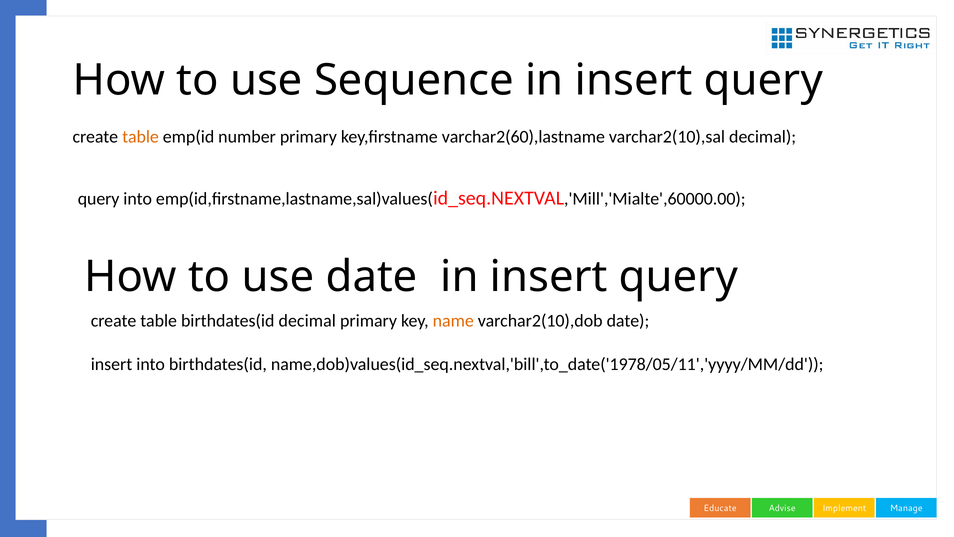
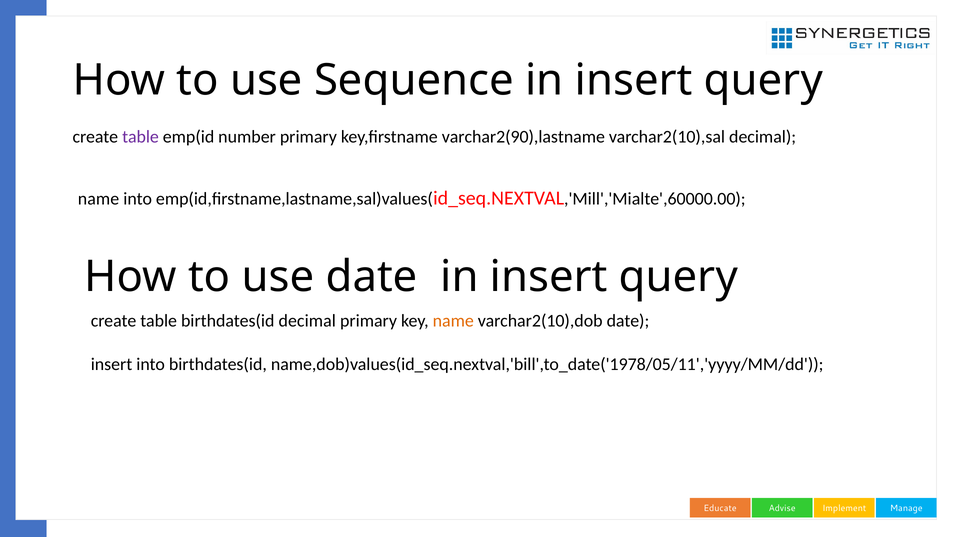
table at (140, 137) colour: orange -> purple
varchar2(60),lastname: varchar2(60),lastname -> varchar2(90),lastname
query at (99, 199): query -> name
